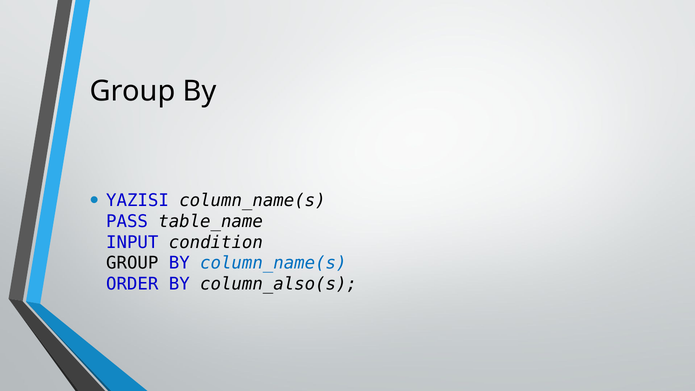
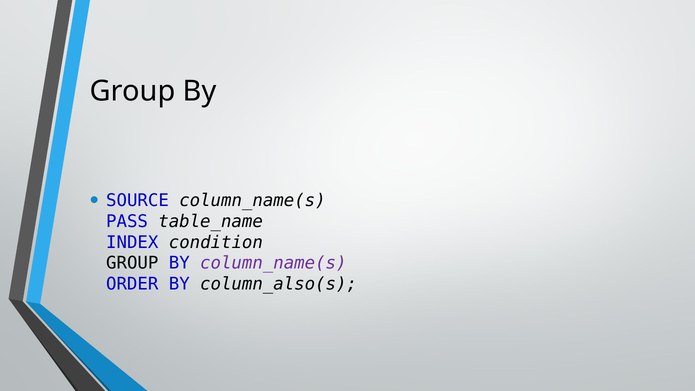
YAZISI: YAZISI -> SOURCE
INPUT: INPUT -> INDEX
column_name(s at (273, 263) colour: blue -> purple
